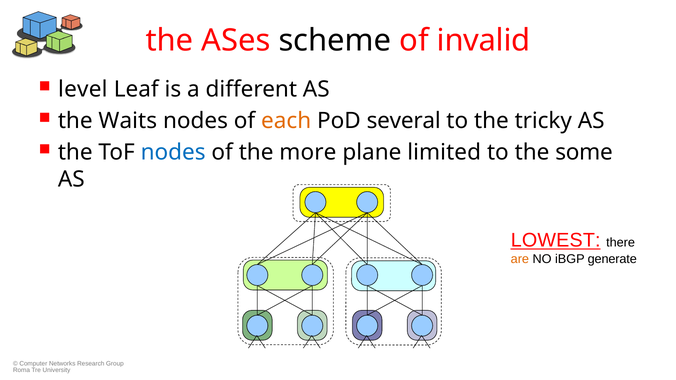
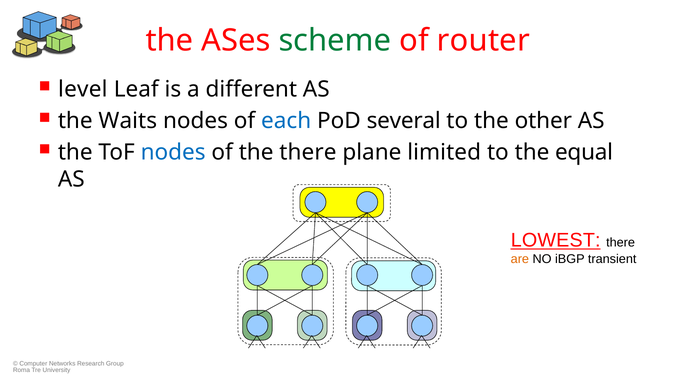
scheme colour: black -> green
invalid: invalid -> router
each colour: orange -> blue
tricky: tricky -> other
the more: more -> there
some: some -> equal
generate: generate -> transient
